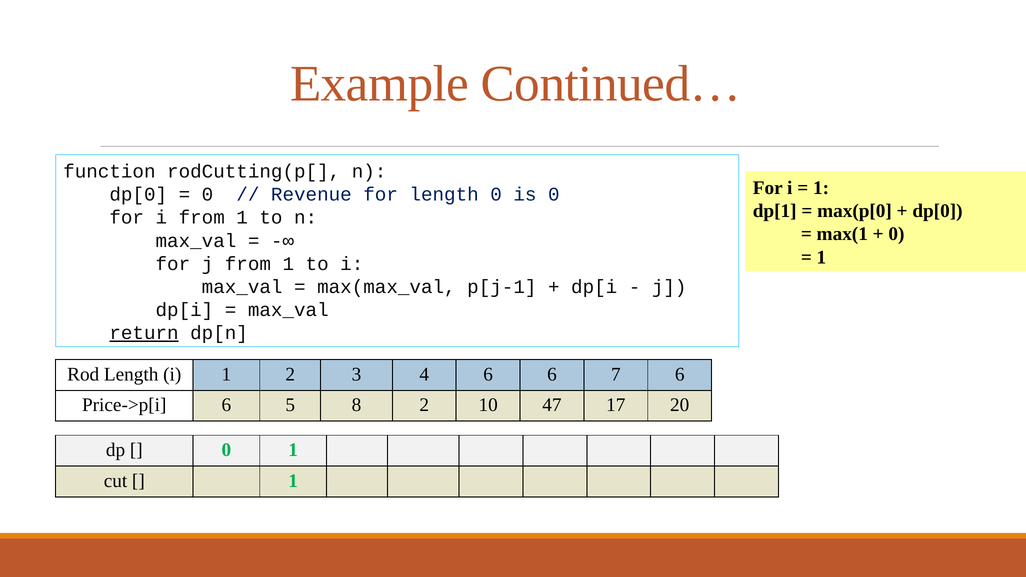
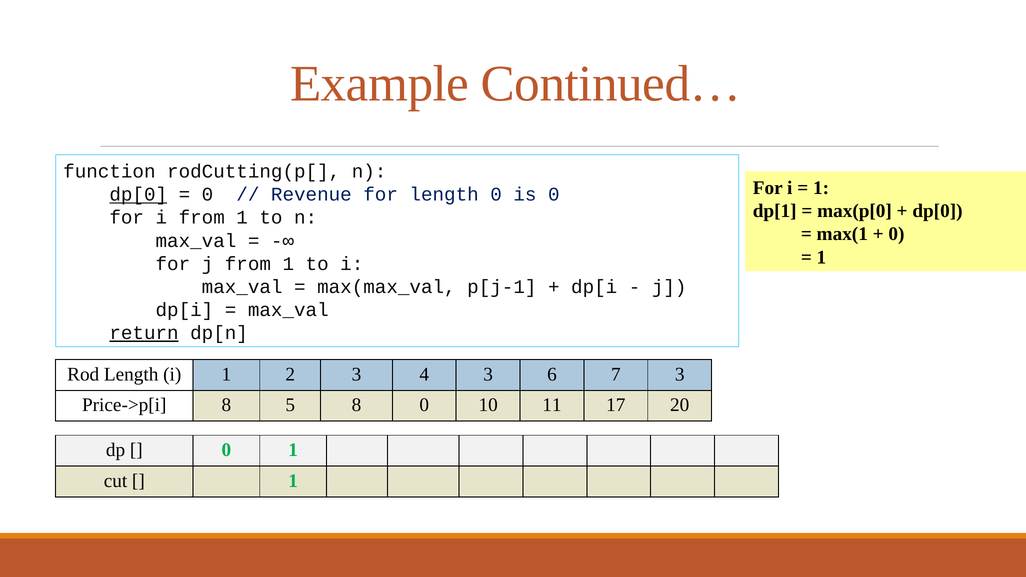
dp[0 at (138, 195) underline: none -> present
4 6: 6 -> 3
7 6: 6 -> 3
Price->p[i 6: 6 -> 8
8 2: 2 -> 0
47: 47 -> 11
